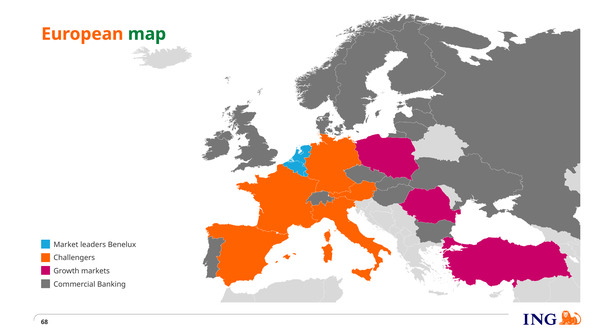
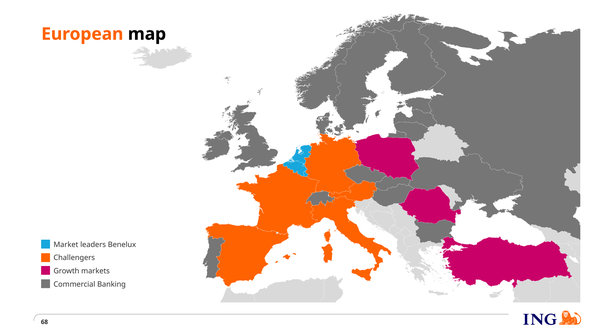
map colour: green -> black
